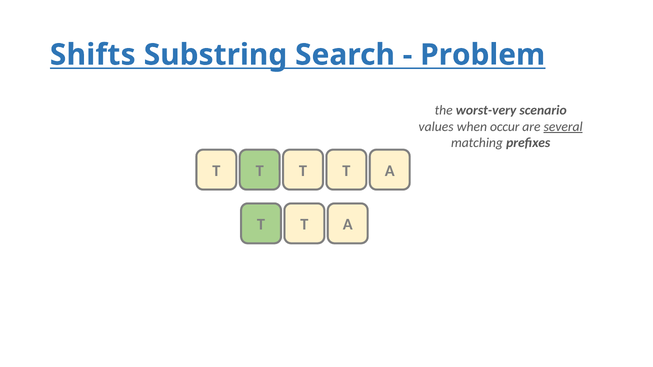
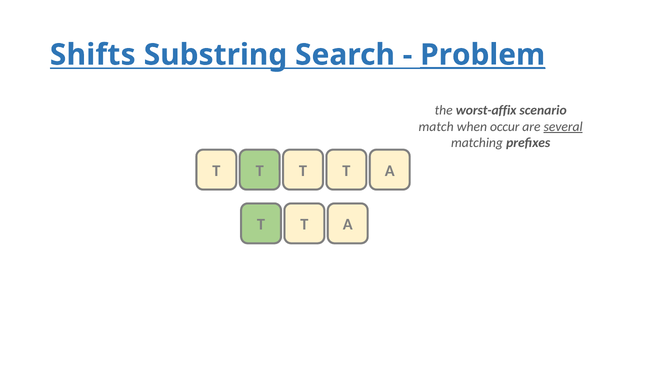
Problem underline: none -> present
worst-very: worst-very -> worst-affix
values: values -> match
